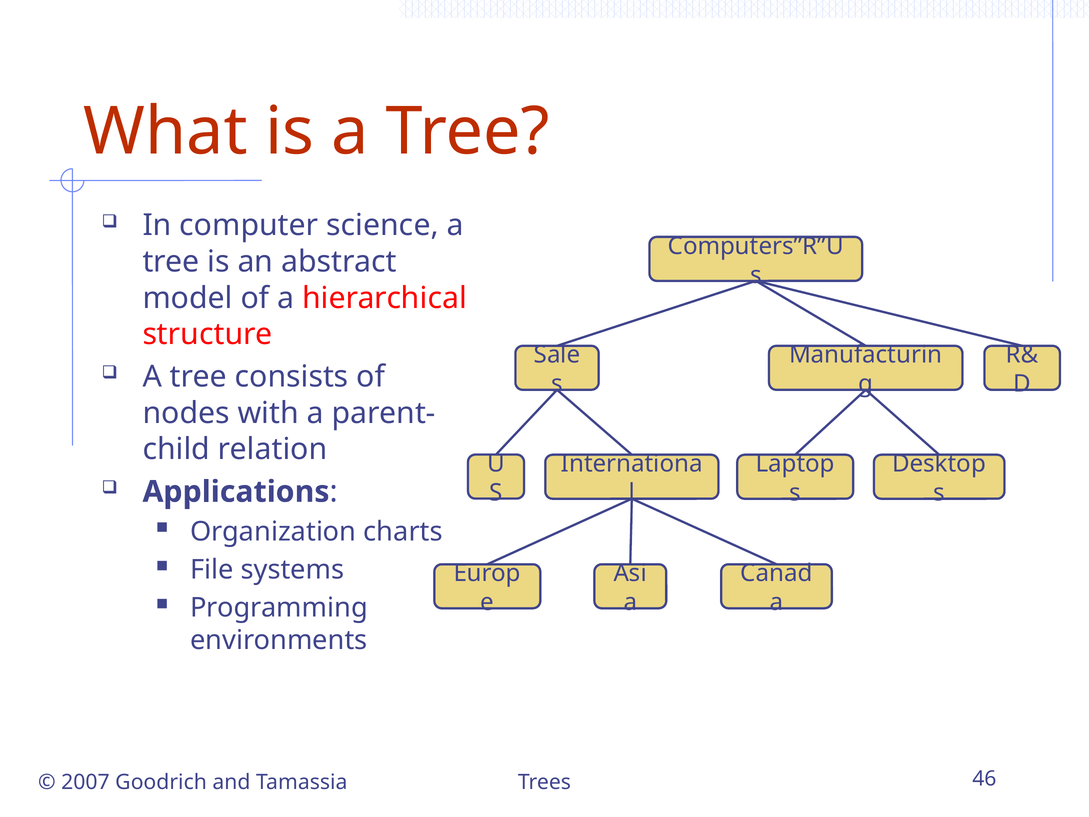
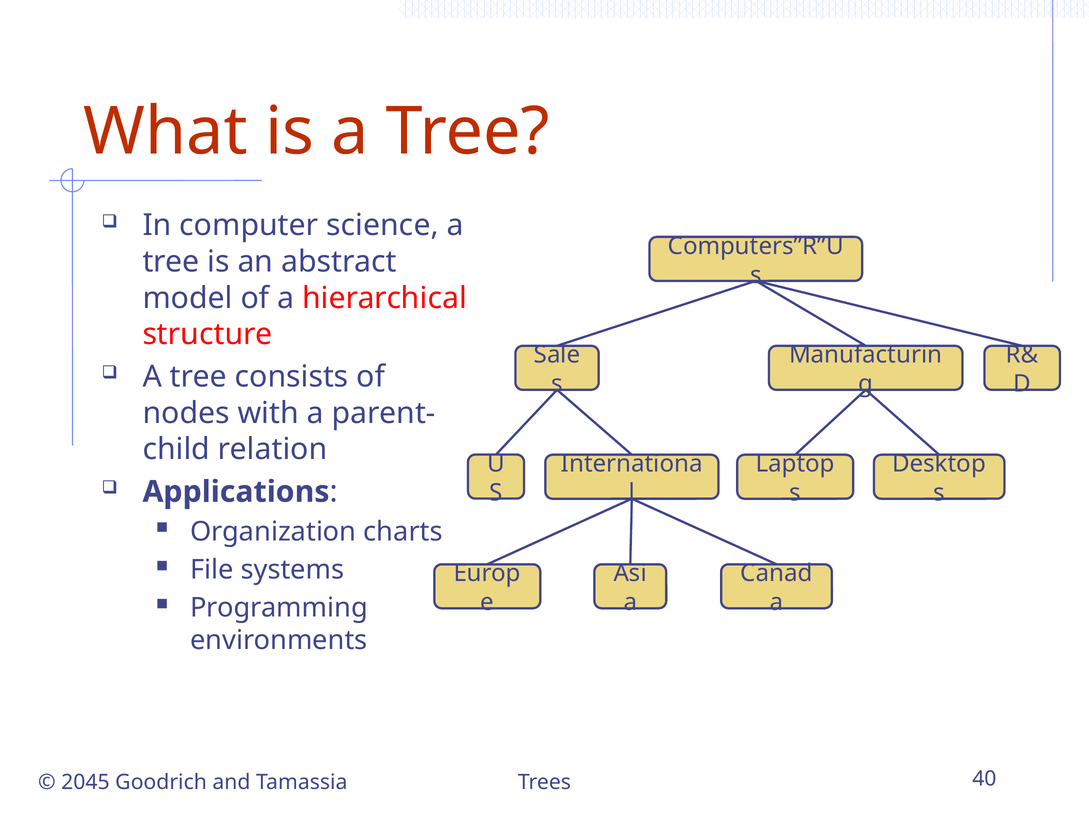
2007: 2007 -> 2045
46: 46 -> 40
